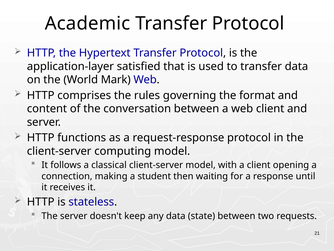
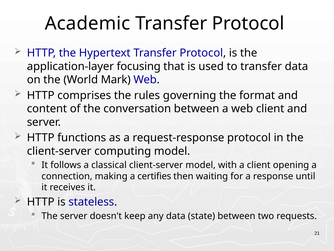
satisfied: satisfied -> focusing
student: student -> certifies
